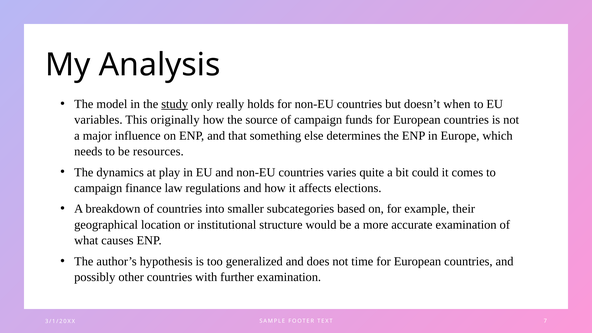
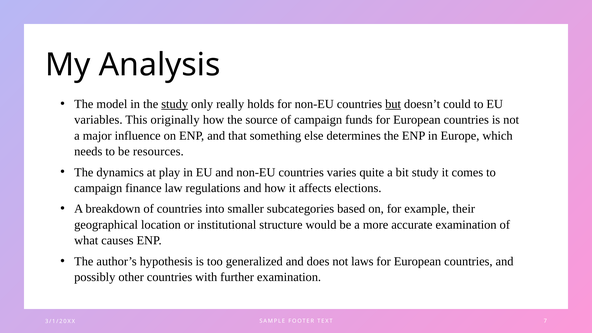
but underline: none -> present
when: when -> could
bit could: could -> study
time: time -> laws
